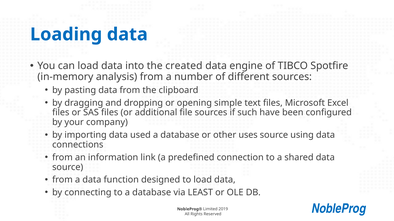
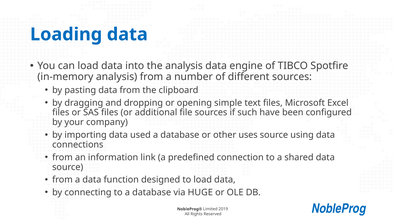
the created: created -> analysis
LEAST: LEAST -> HUGE
